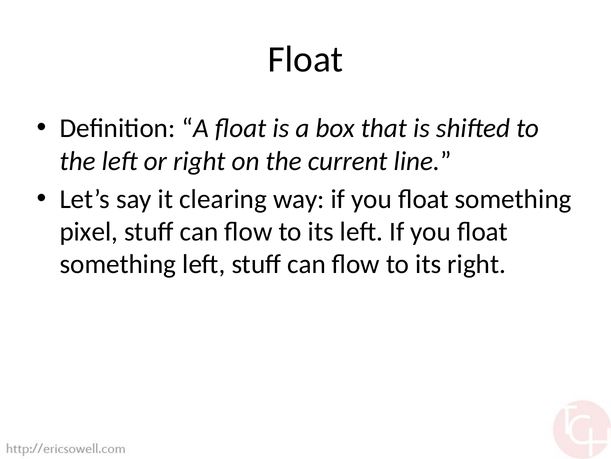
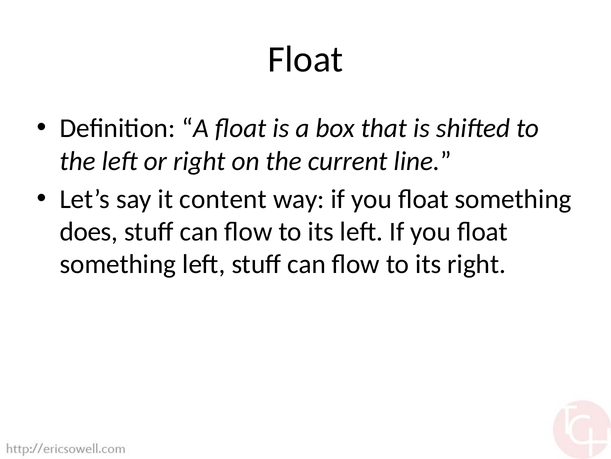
clearing: clearing -> content
pixel: pixel -> does
